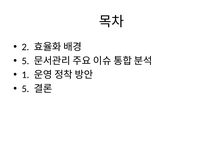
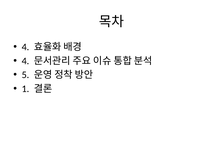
2 at (26, 47): 2 -> 4
5 at (26, 61): 5 -> 4
1: 1 -> 5
5 at (26, 88): 5 -> 1
